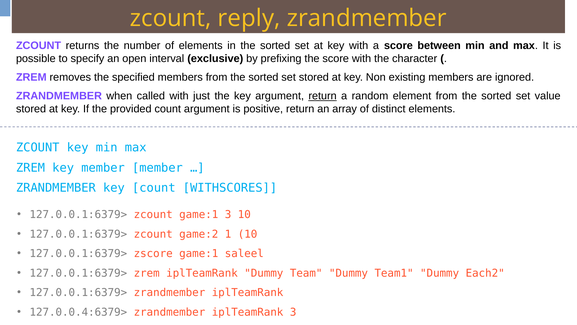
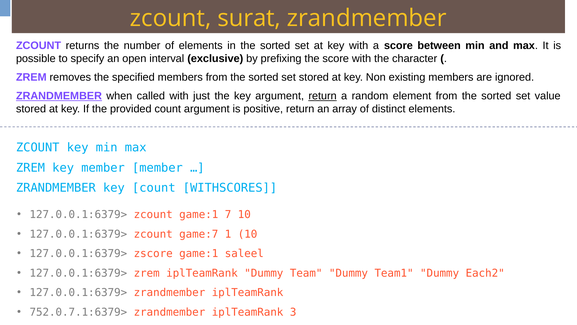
reply: reply -> surat
ZRANDMEMBER at (59, 96) underline: none -> present
game:1 3: 3 -> 7
game:2: game:2 -> game:7
127.0.0.4:6379>: 127.0.0.4:6379> -> 752.0.7.1:6379>
